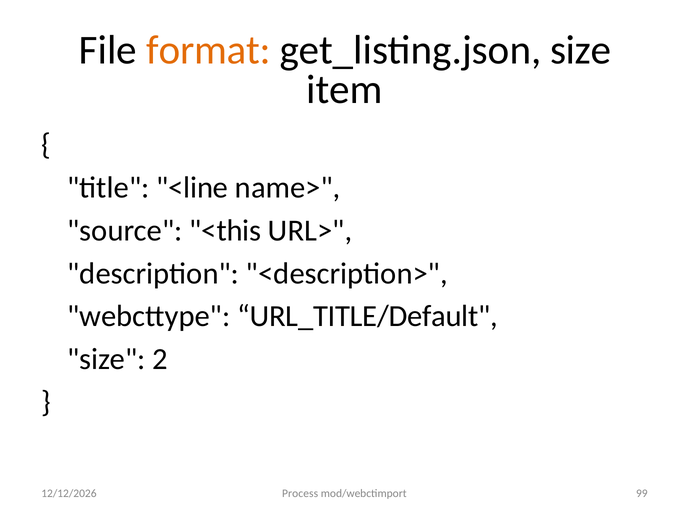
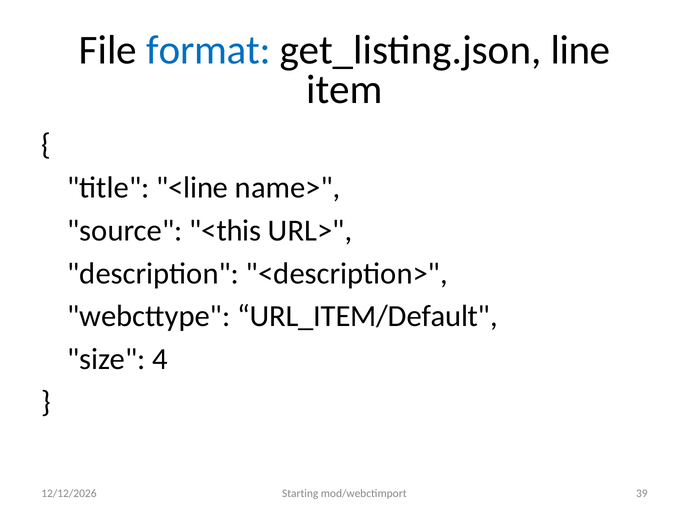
format colour: orange -> blue
get_listing.json size: size -> line
URL_TITLE/Default: URL_TITLE/Default -> URL_ITEM/Default
2: 2 -> 4
Process: Process -> Starting
99: 99 -> 39
